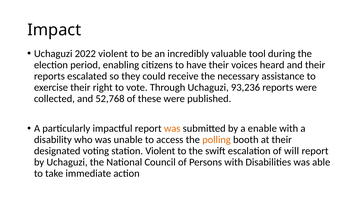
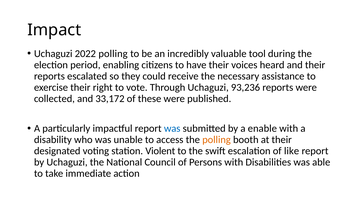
2022 violent: violent -> polling
52,768: 52,768 -> 33,172
was at (172, 129) colour: orange -> blue
will: will -> like
